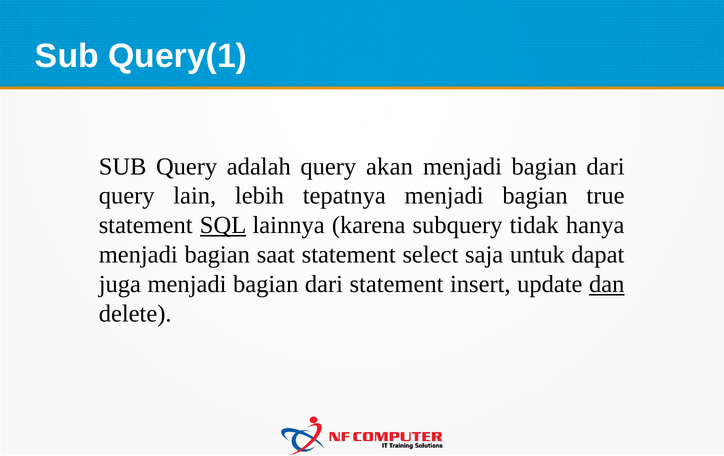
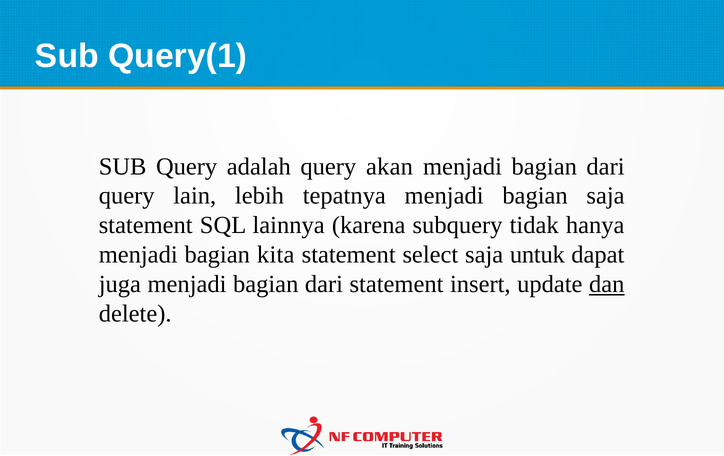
bagian true: true -> saja
SQL underline: present -> none
saat: saat -> kita
